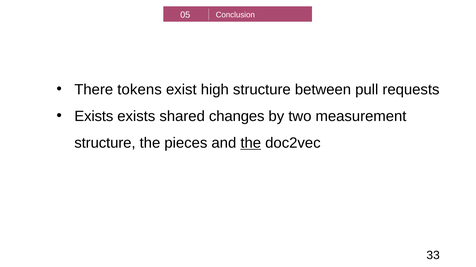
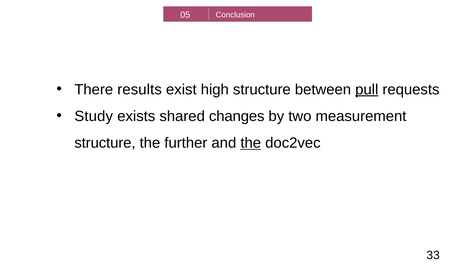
tokens: tokens -> results
pull underline: none -> present
Exists at (94, 117): Exists -> Study
pieces: pieces -> further
